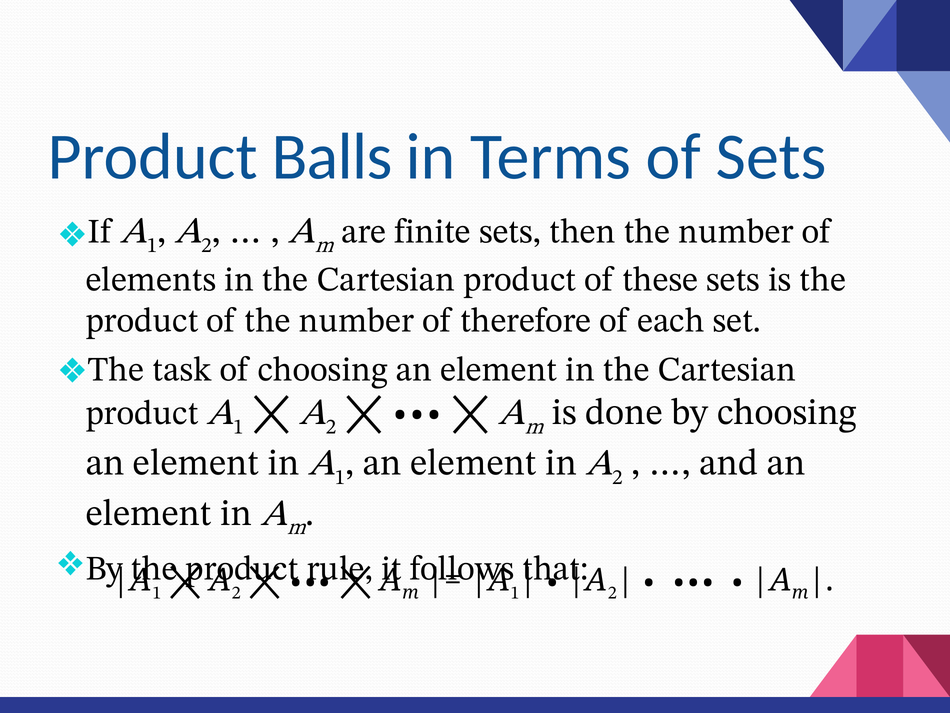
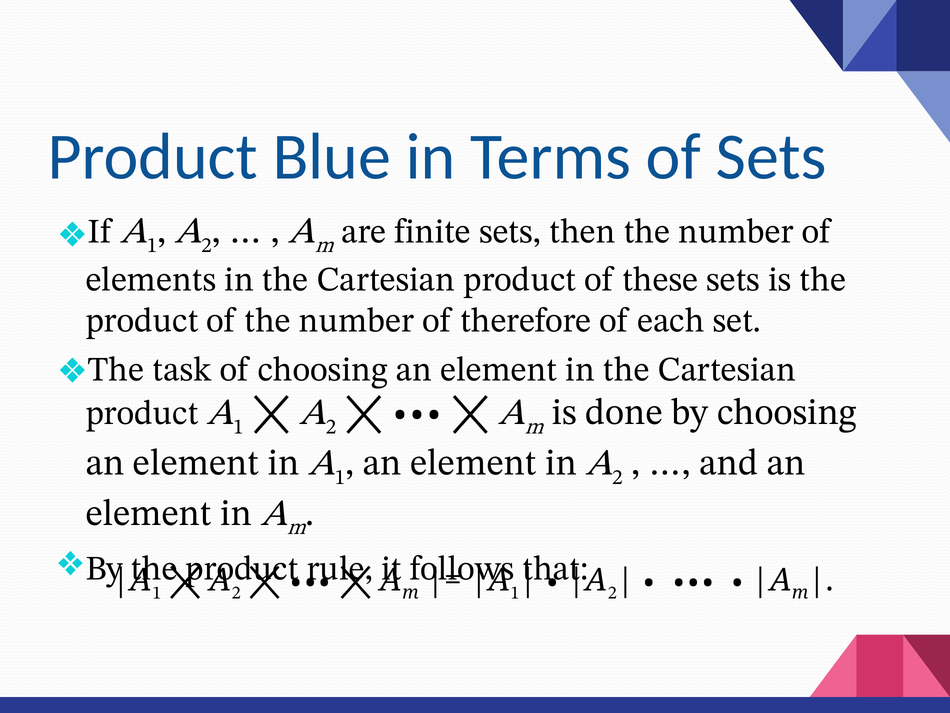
Balls: Balls -> Blue
